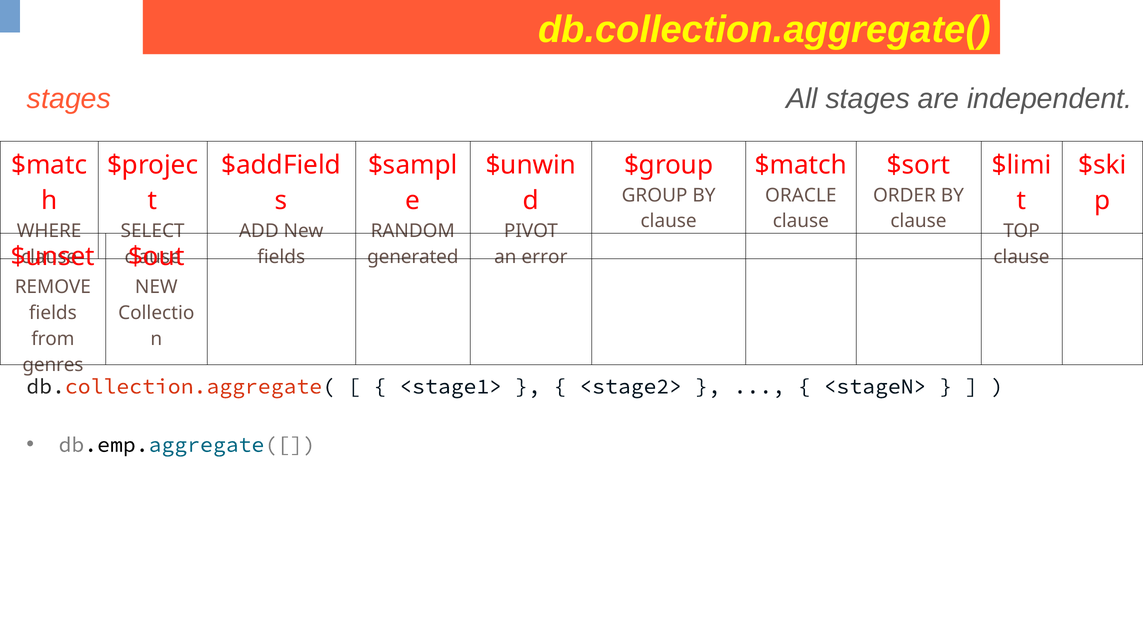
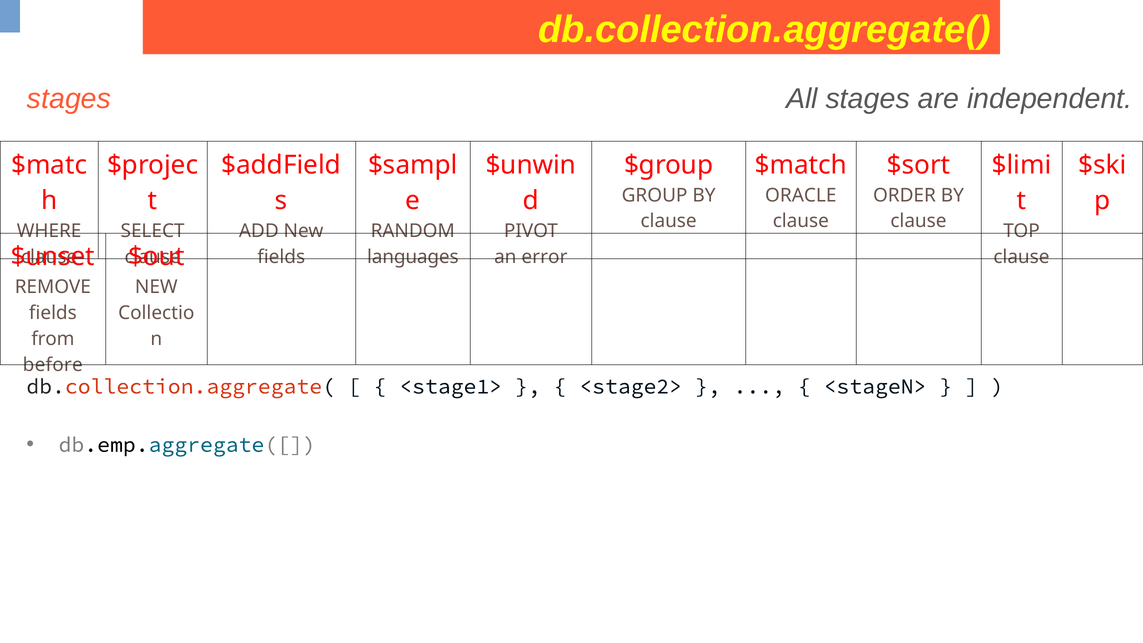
generated: generated -> languages
genres: genres -> before
